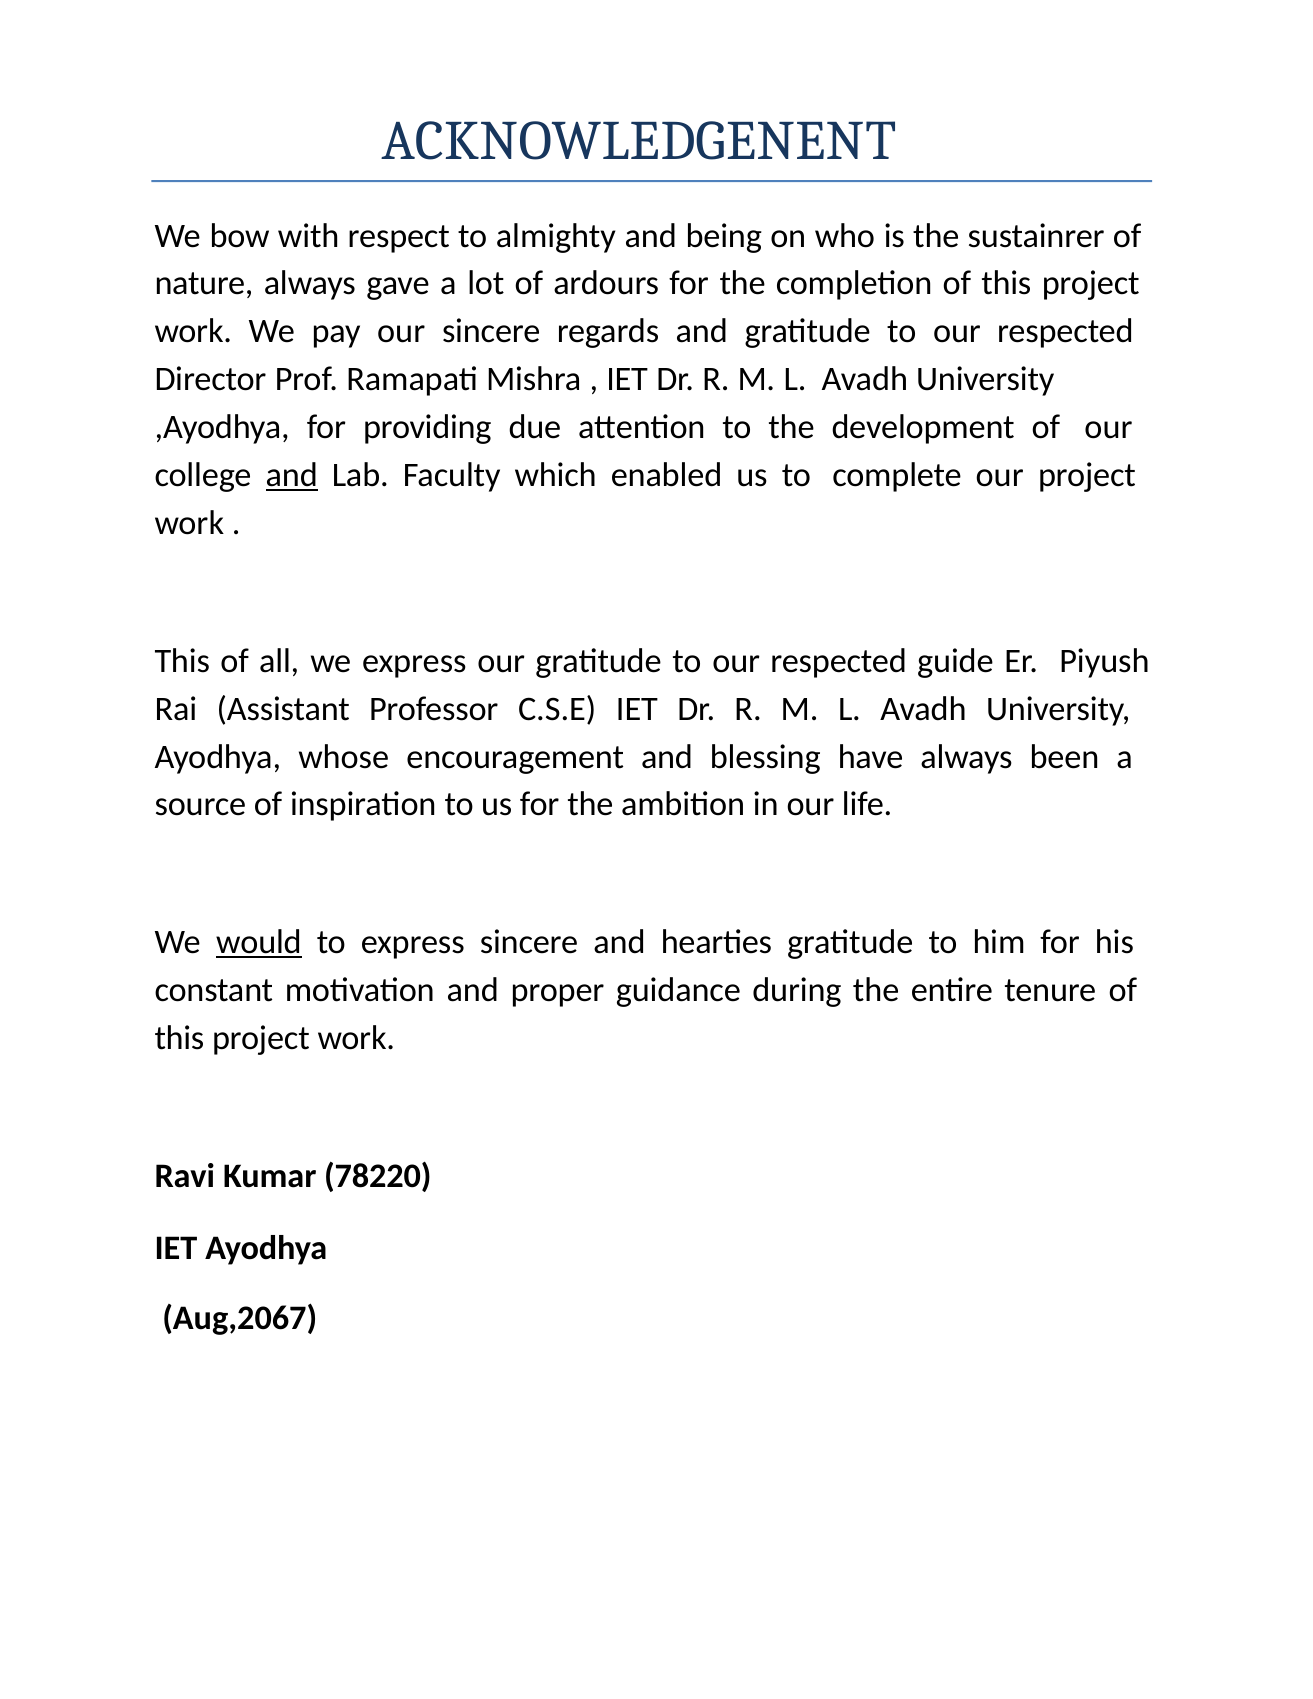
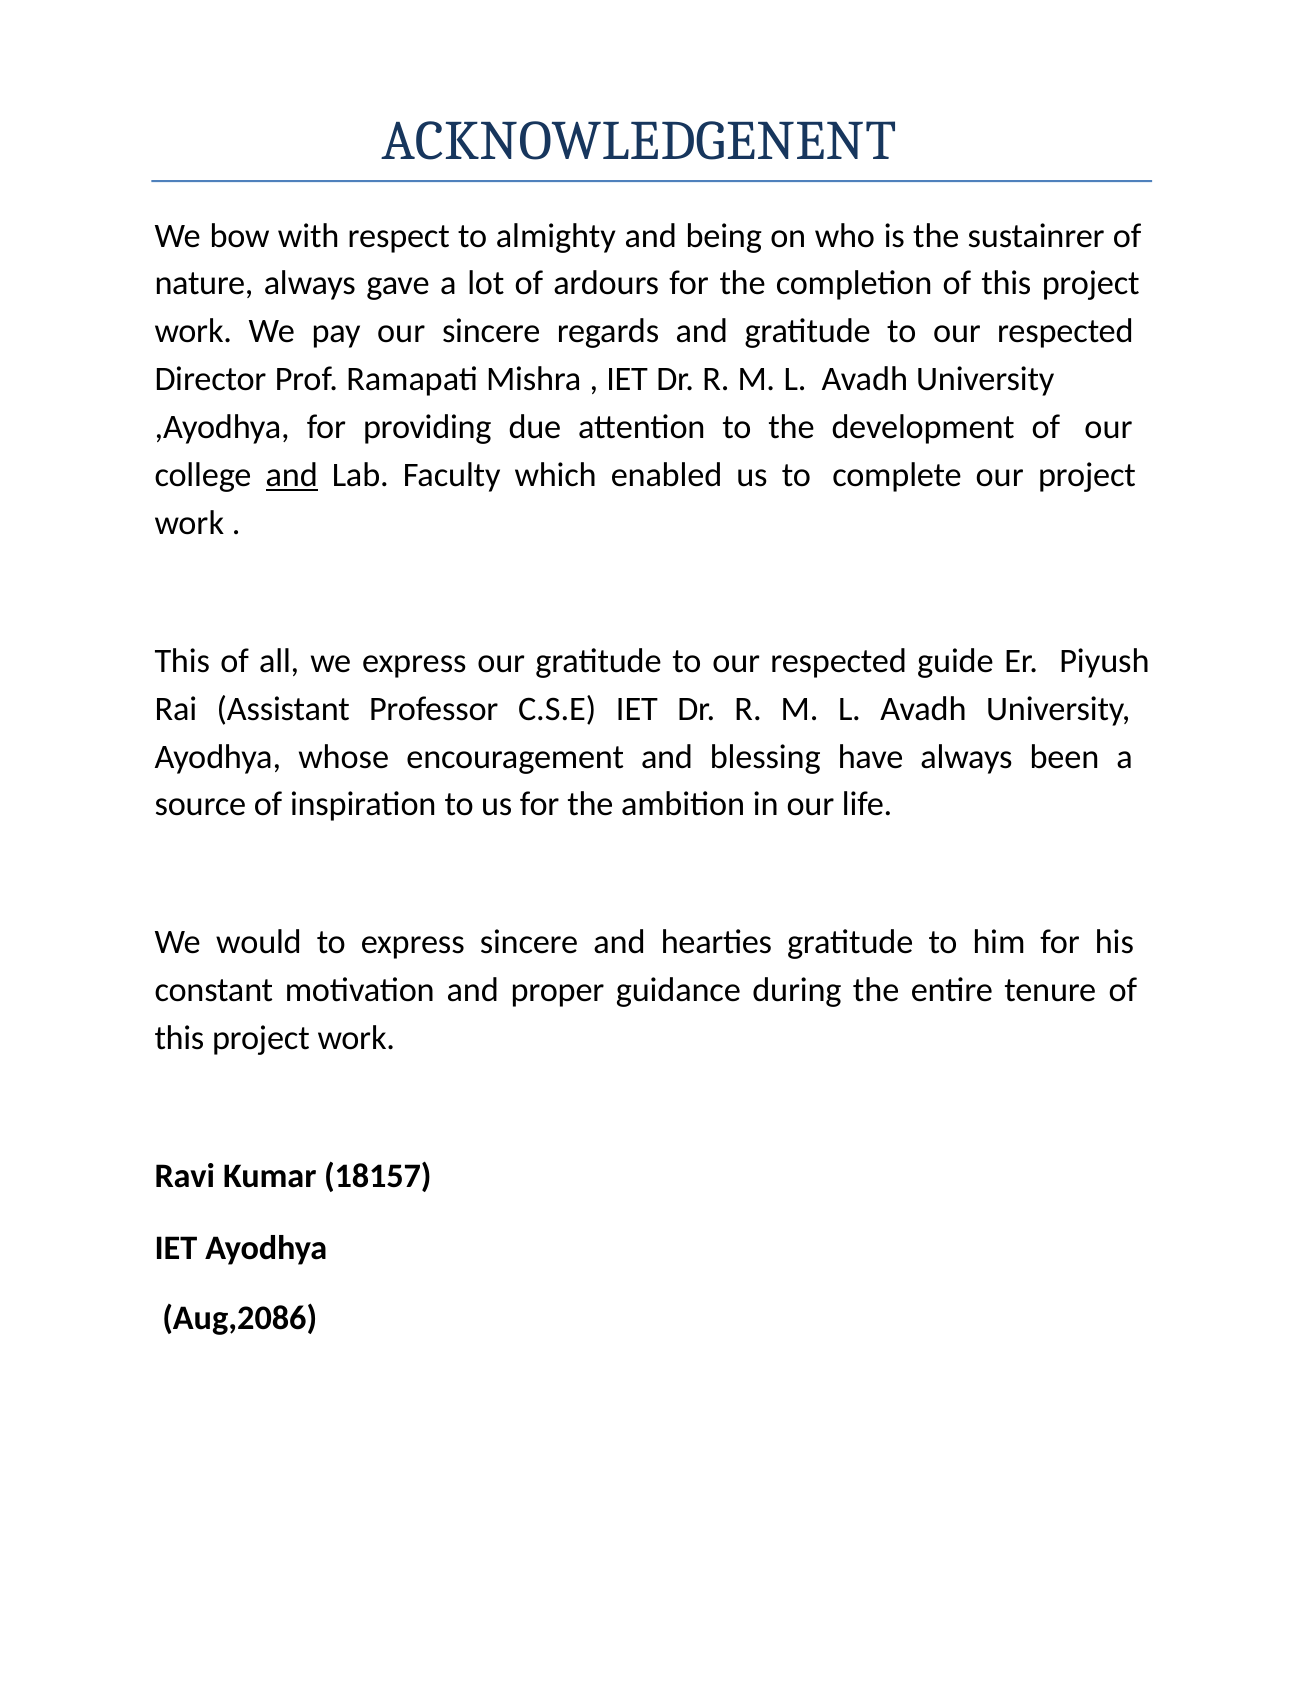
would underline: present -> none
78220: 78220 -> 18157
Aug,2067: Aug,2067 -> Aug,2086
